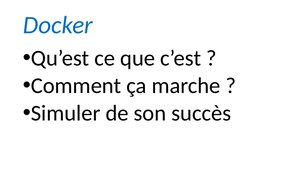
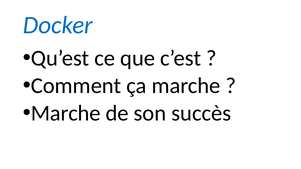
Simuler at (66, 113): Simuler -> Marche
